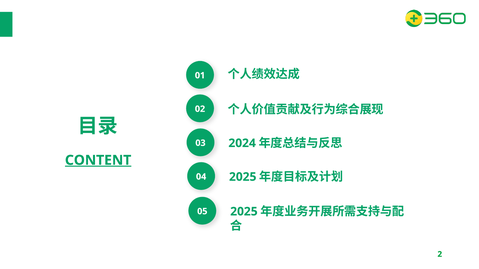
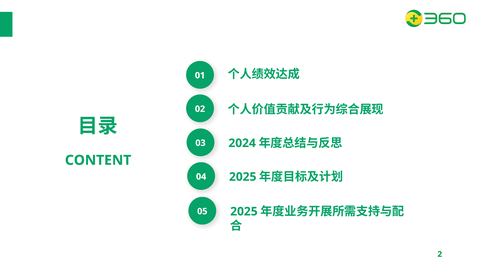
CONTENT underline: present -> none
